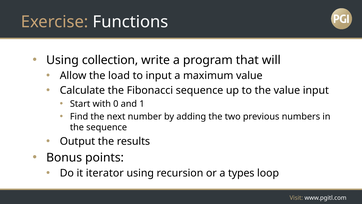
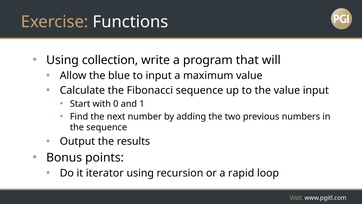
load: load -> blue
types: types -> rapid
